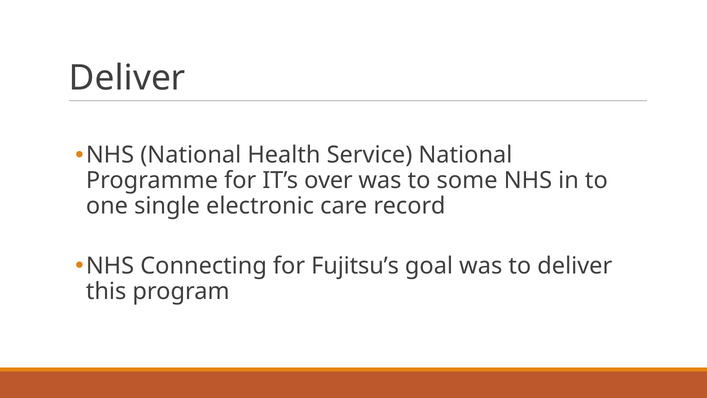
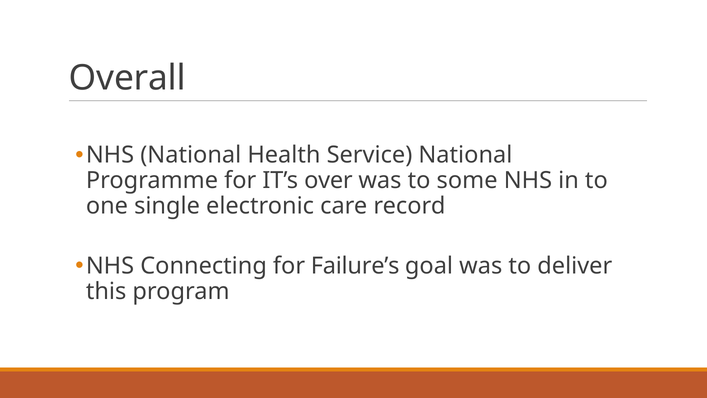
Deliver at (127, 78): Deliver -> Overall
Fujitsu’s: Fujitsu’s -> Failure’s
